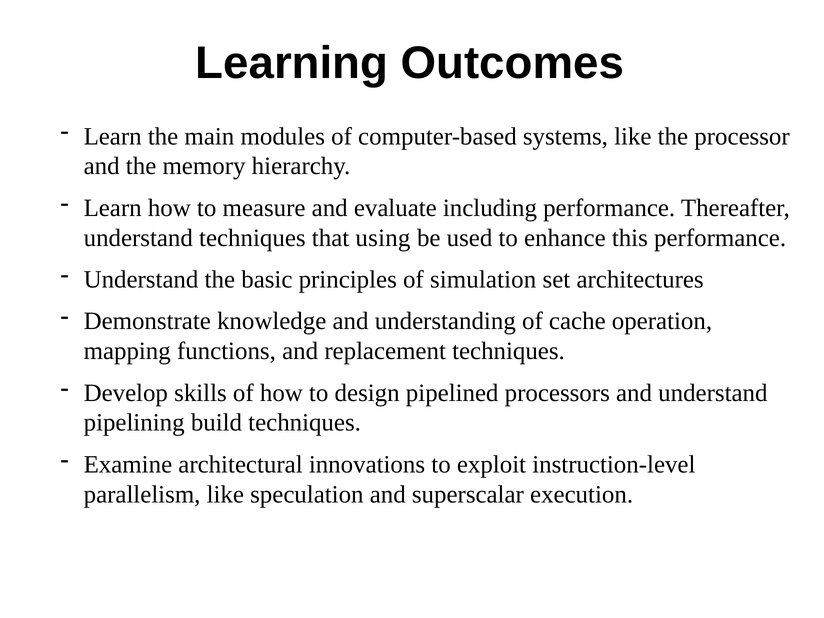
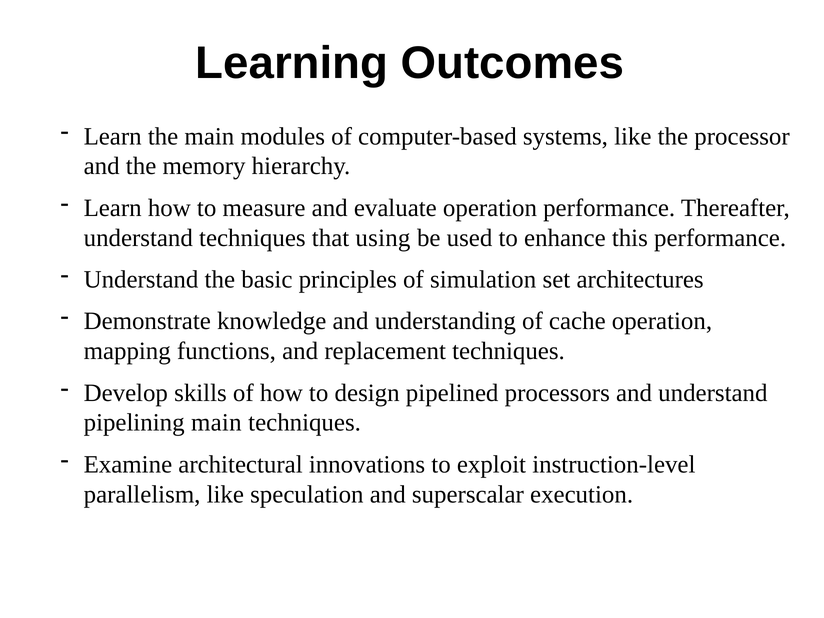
evaluate including: including -> operation
pipelining build: build -> main
